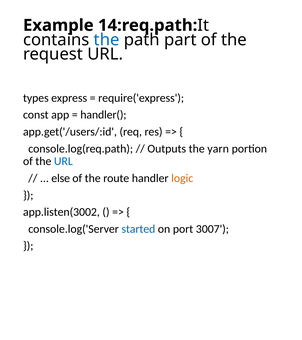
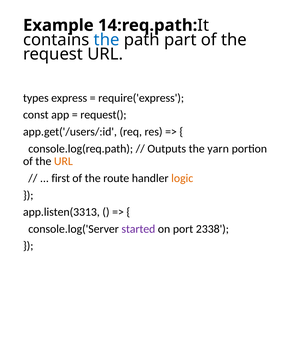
handler(: handler( -> request(
URL at (63, 161) colour: blue -> orange
else: else -> first
app.listen(3002: app.listen(3002 -> app.listen(3313
started colour: blue -> purple
3007: 3007 -> 2338
